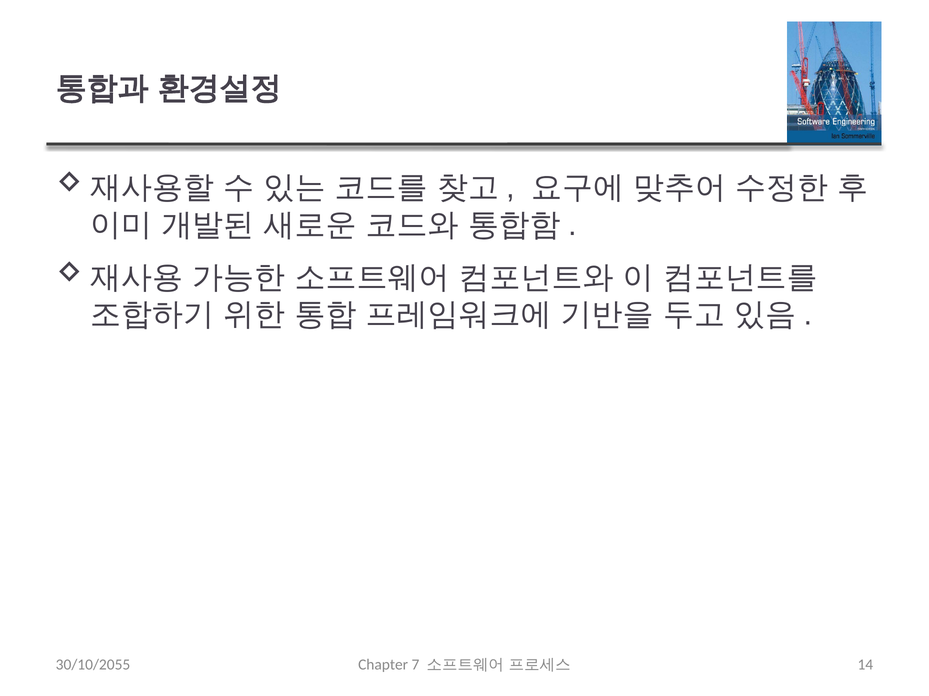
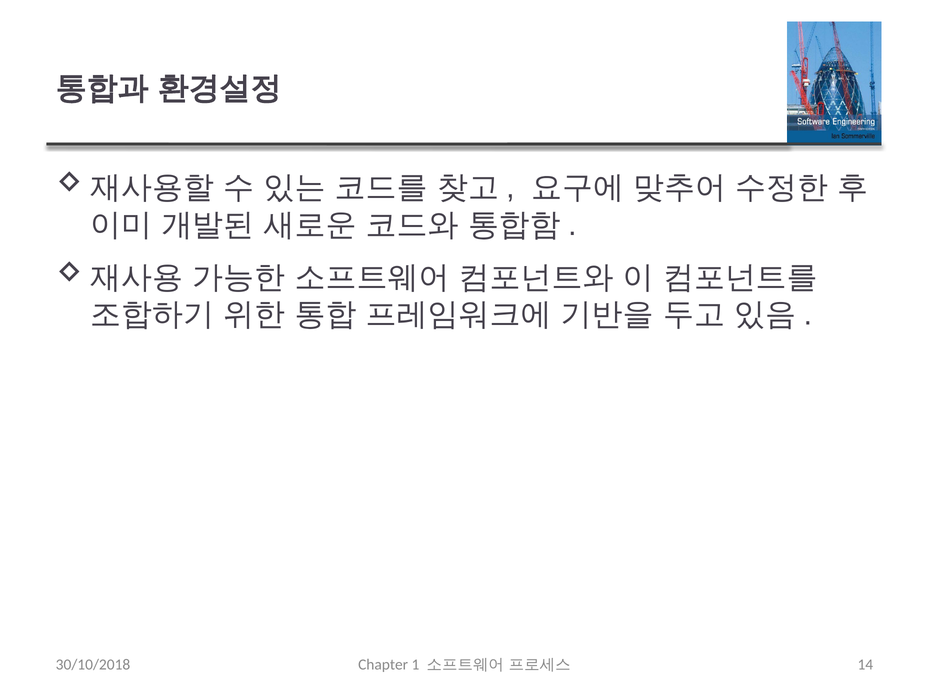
30/10/2055: 30/10/2055 -> 30/10/2018
7: 7 -> 1
